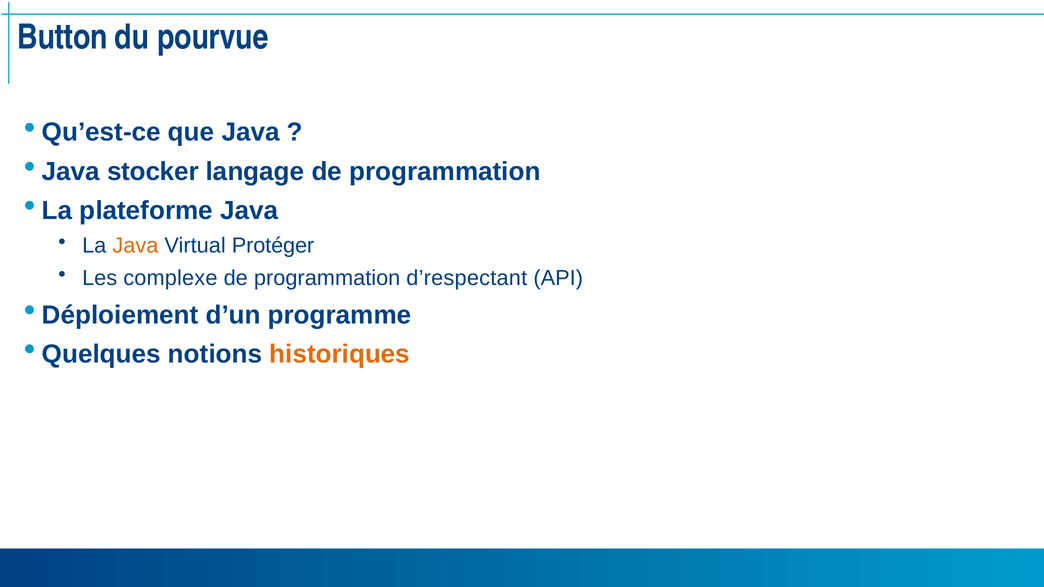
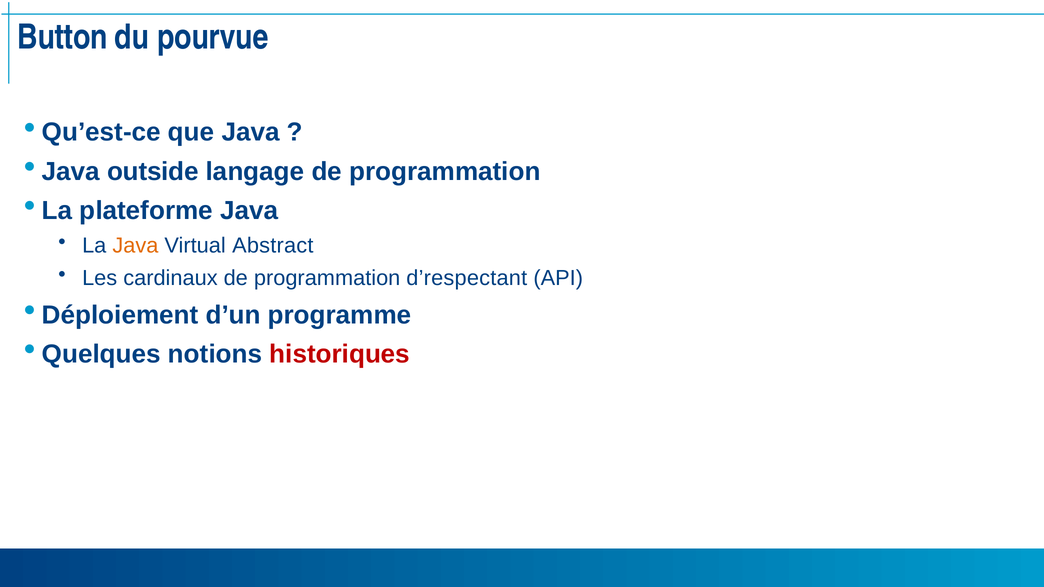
stocker: stocker -> outside
Protéger: Protéger -> Abstract
complexe: complexe -> cardinaux
historiques colour: orange -> red
